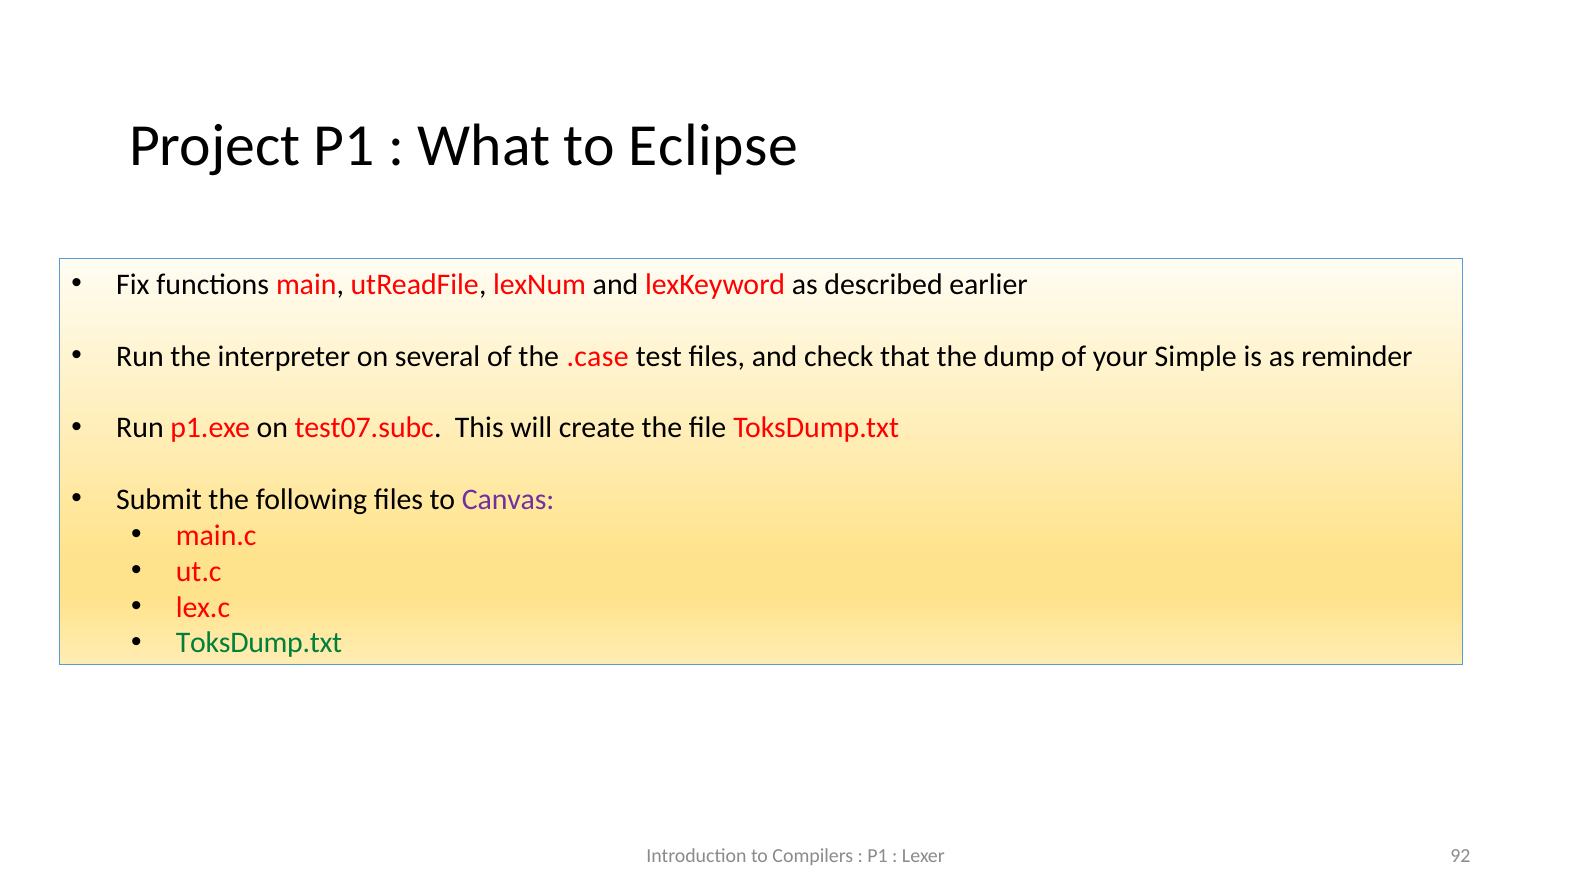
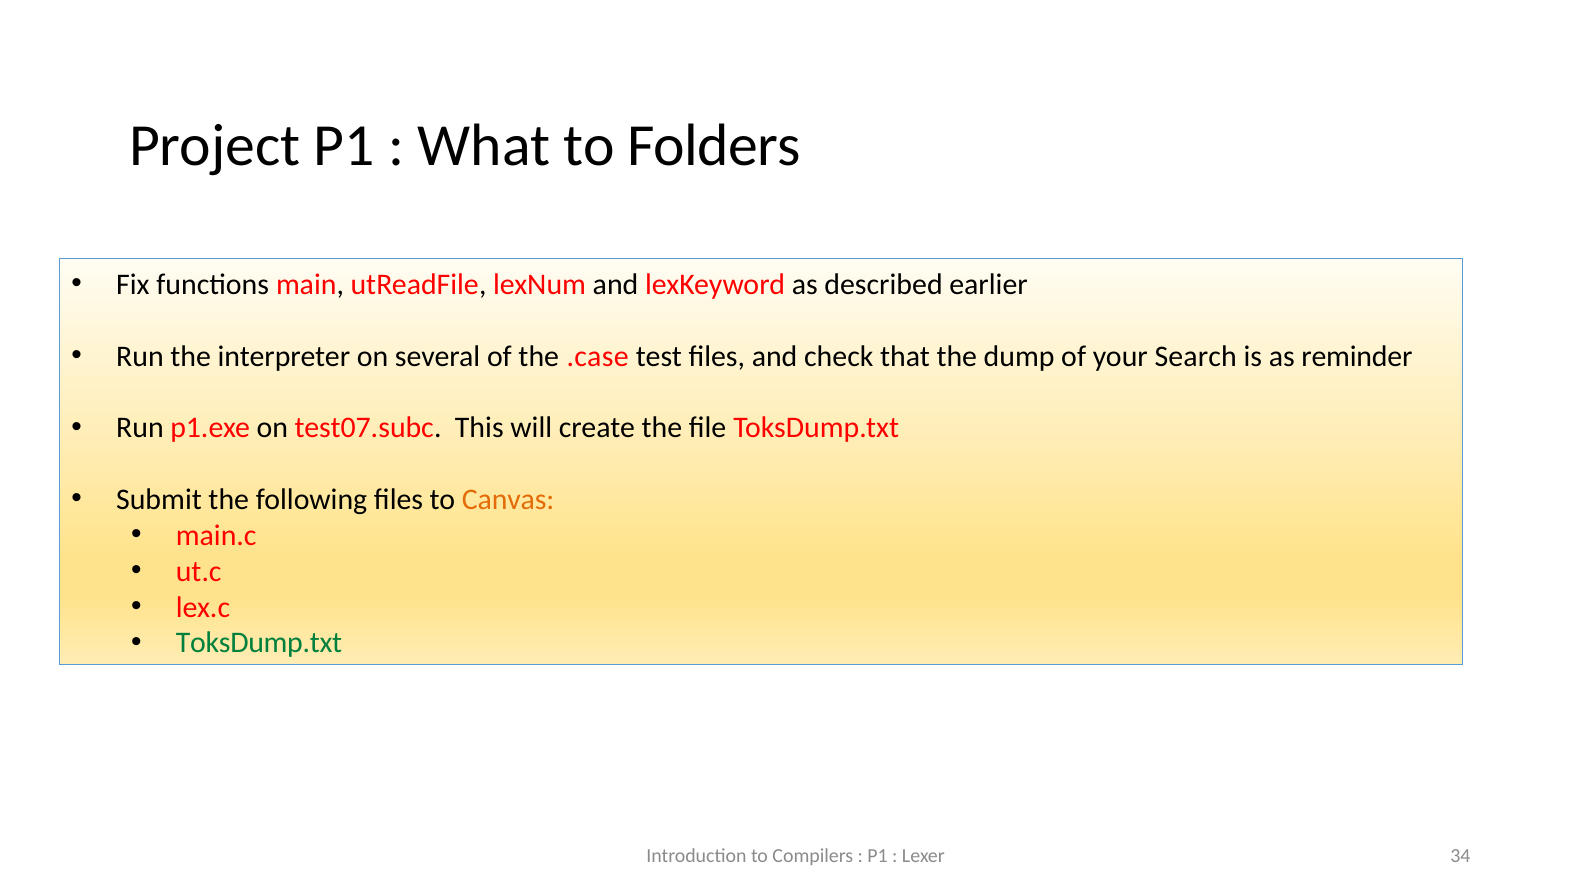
Eclipse: Eclipse -> Folders
Simple: Simple -> Search
Canvas colour: purple -> orange
92: 92 -> 34
